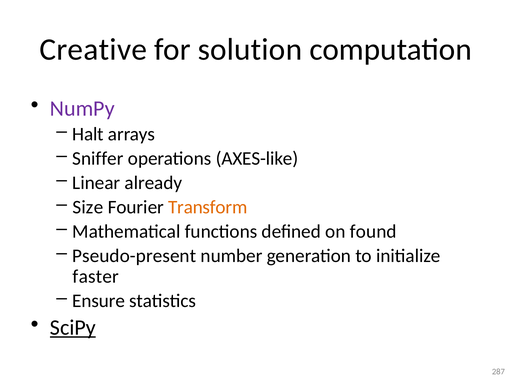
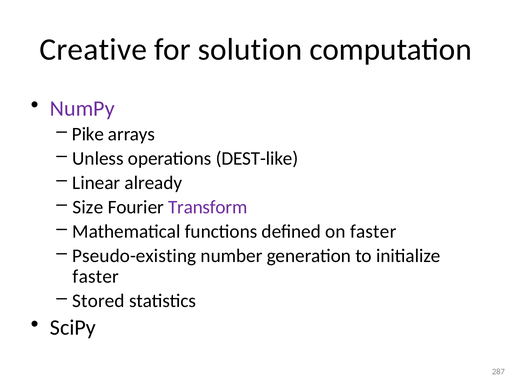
Halt: Halt -> Pike
Sniffer: Sniffer -> Unless
AXES-like: AXES-like -> DEST-like
Transform colour: orange -> purple
on found: found -> faster
Pseudo-present: Pseudo-present -> Pseudo-existing
Ensure: Ensure -> Stored
SciPy underline: present -> none
